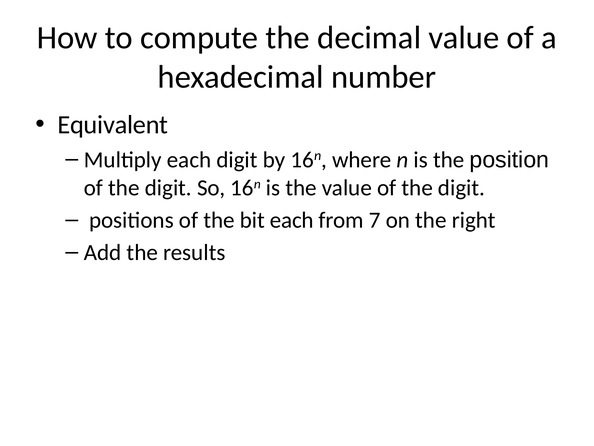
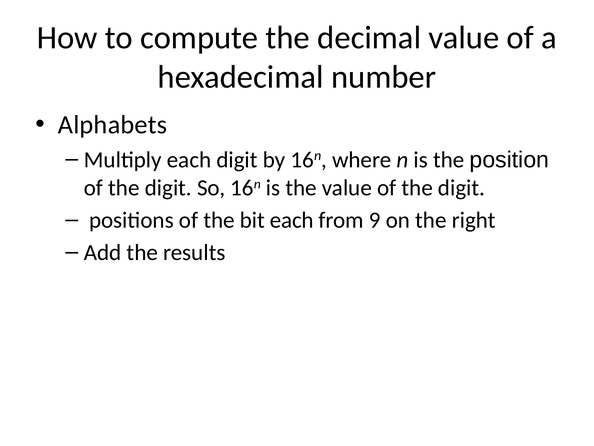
Equivalent: Equivalent -> Alphabets
7: 7 -> 9
